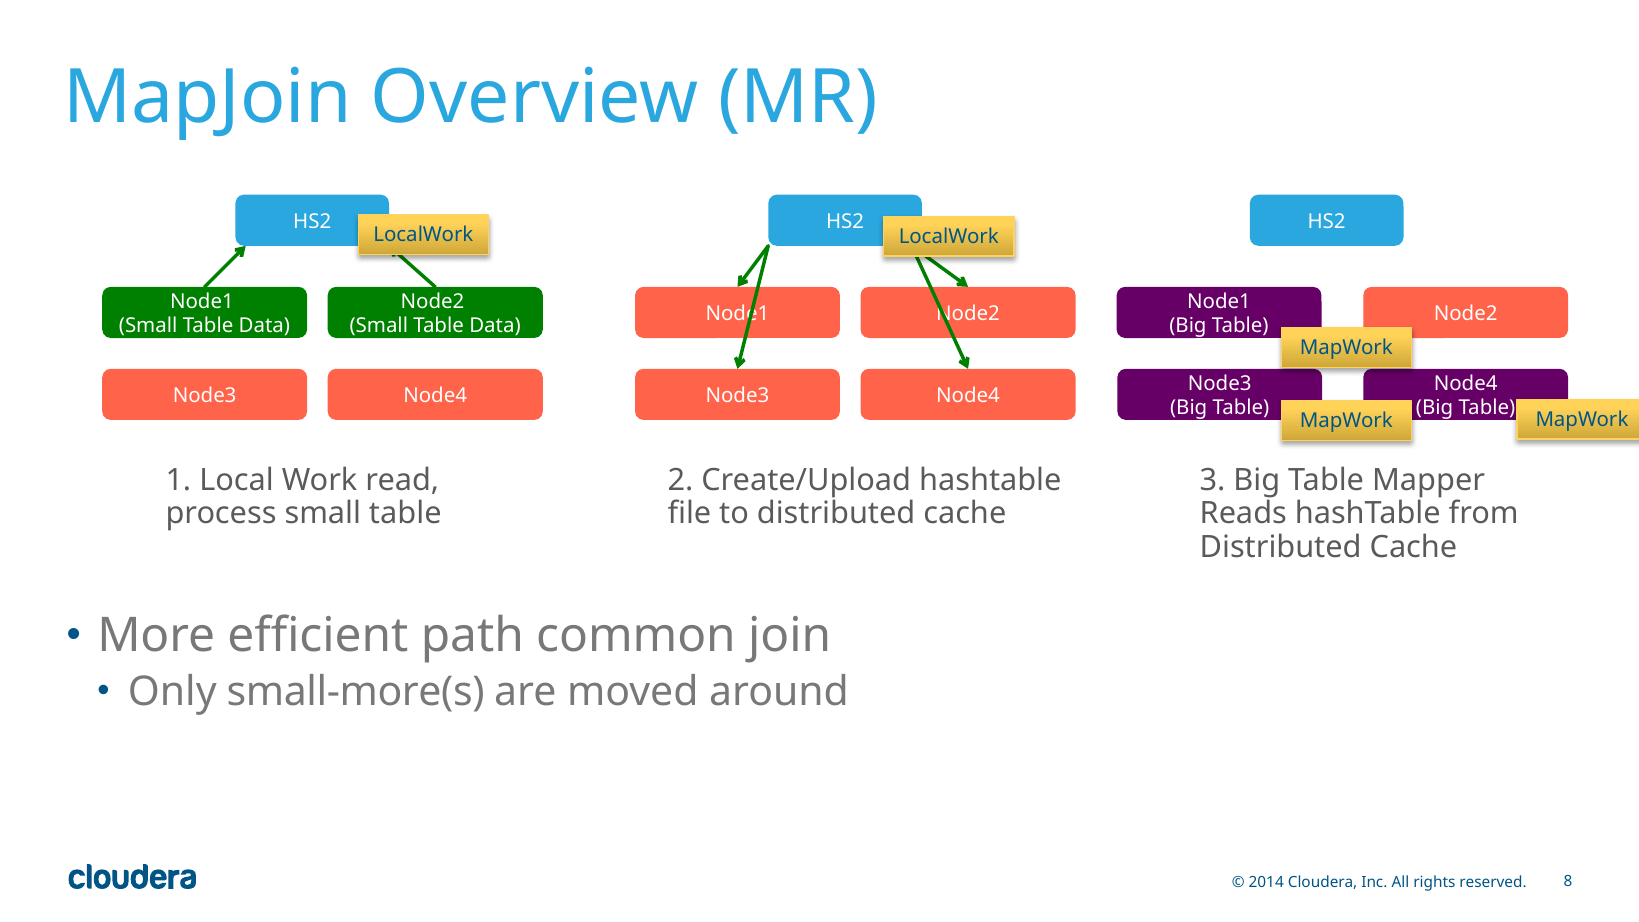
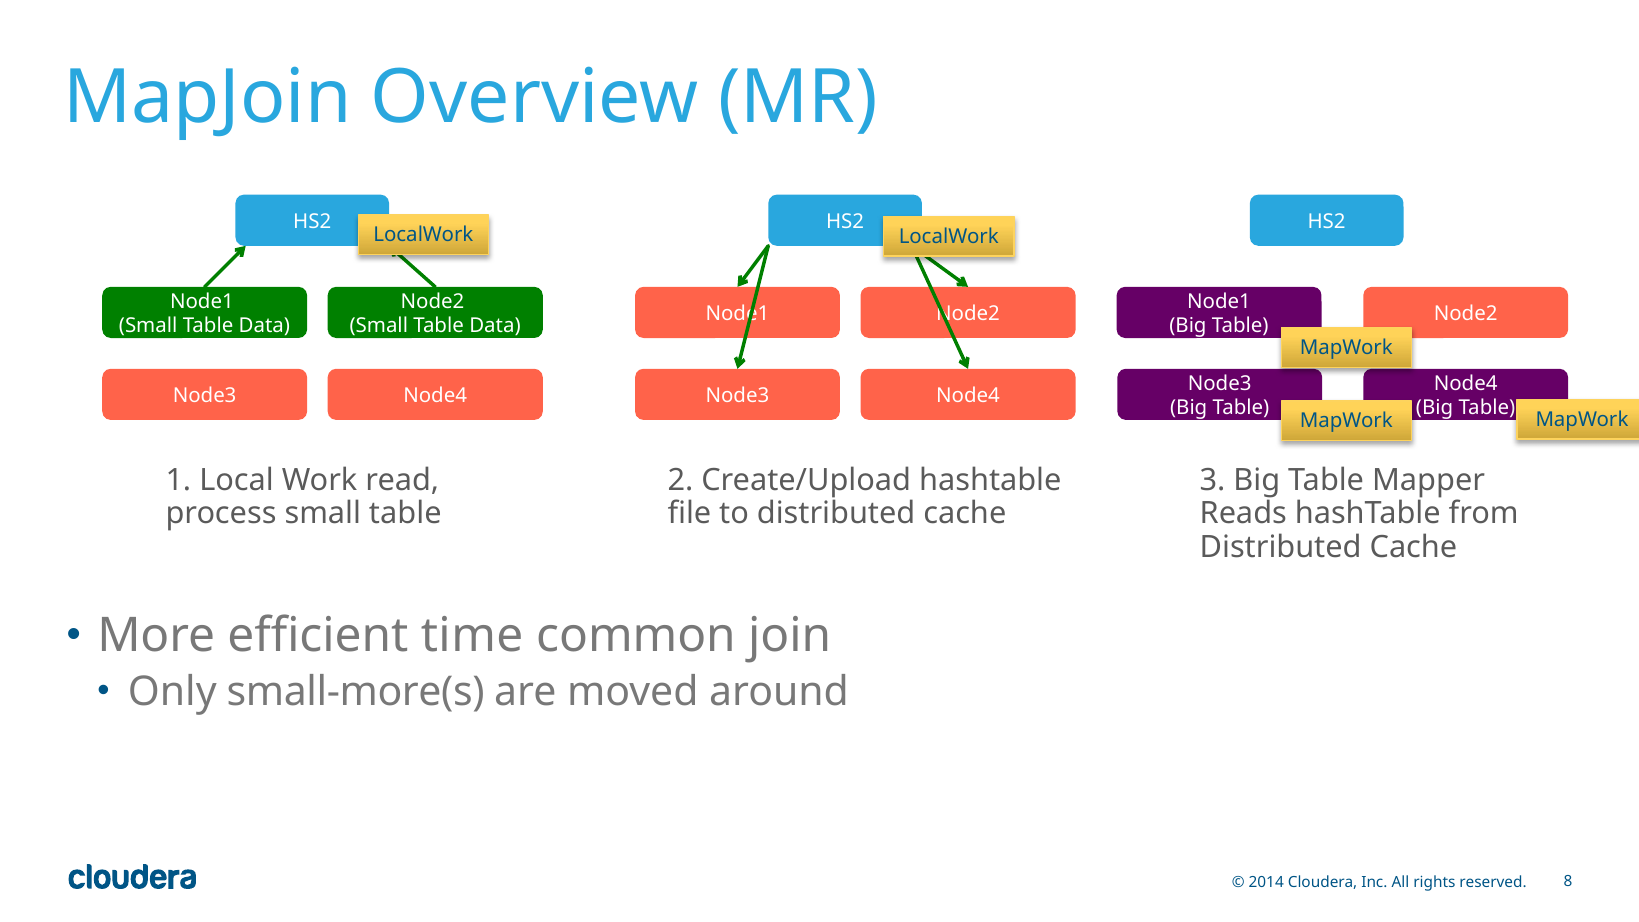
path: path -> time
